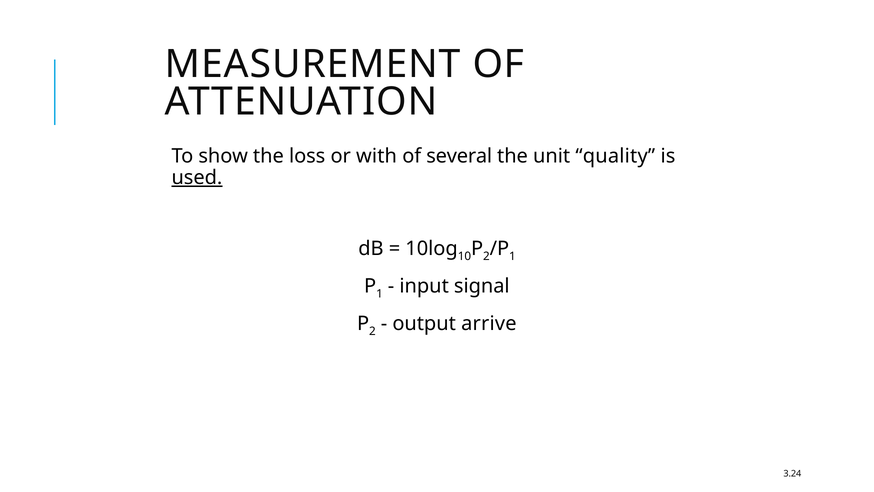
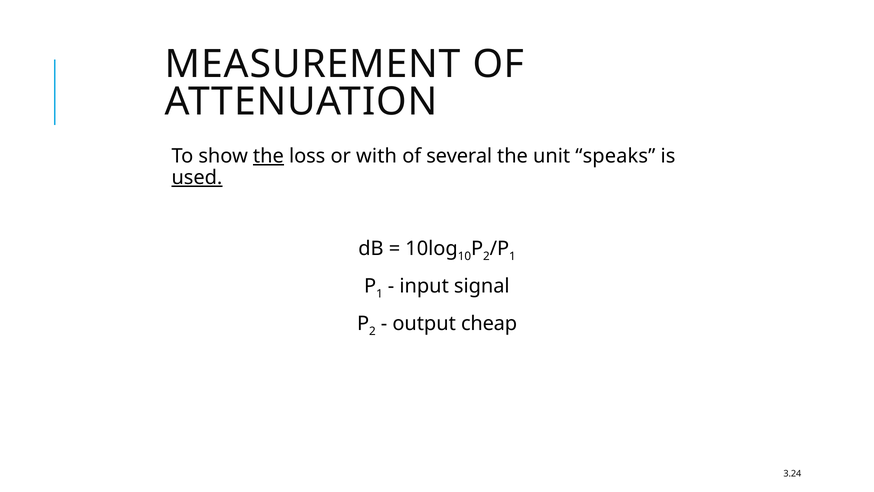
the at (268, 156) underline: none -> present
quality: quality -> speaks
arrive: arrive -> cheap
